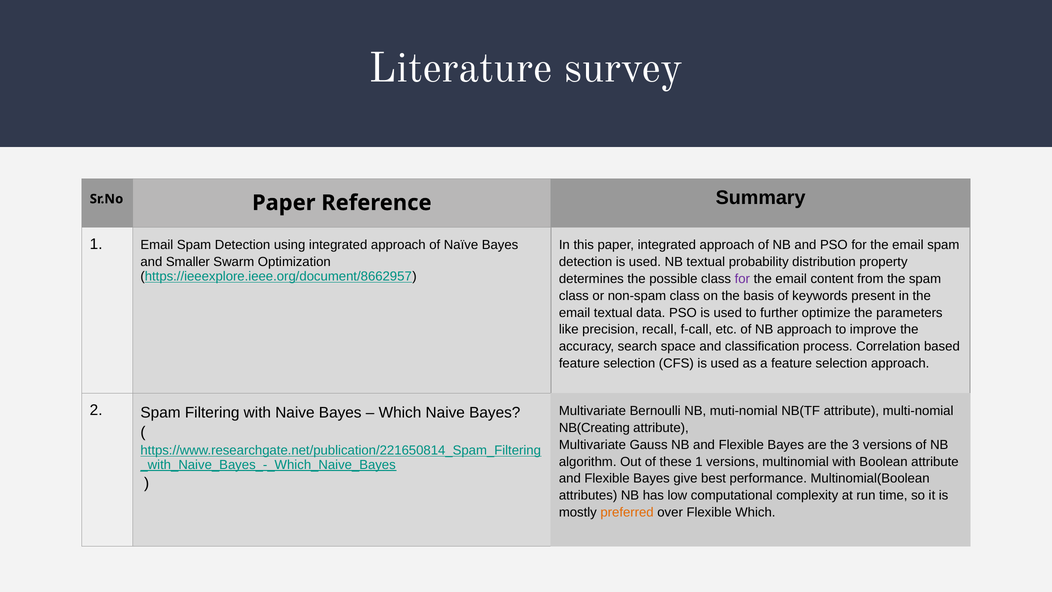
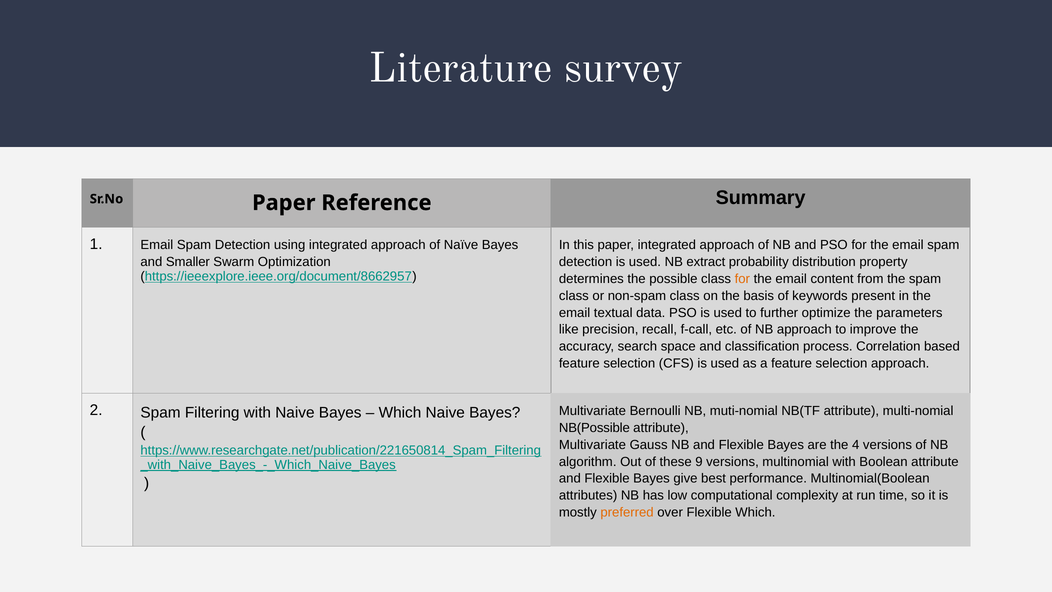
NB textual: textual -> extract
for at (742, 279) colour: purple -> orange
NB(Creating: NB(Creating -> NB(Possible
3: 3 -> 4
these 1: 1 -> 9
